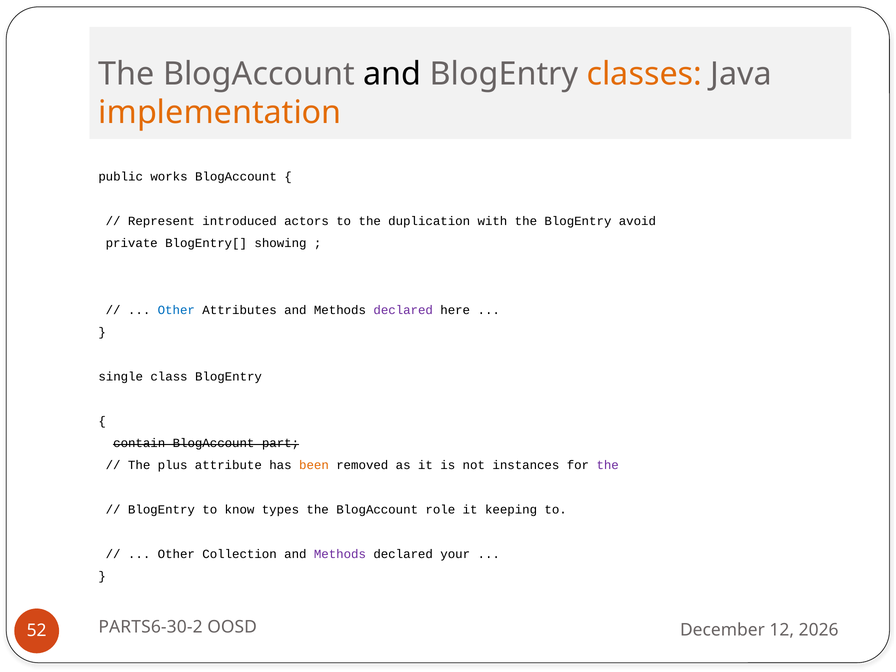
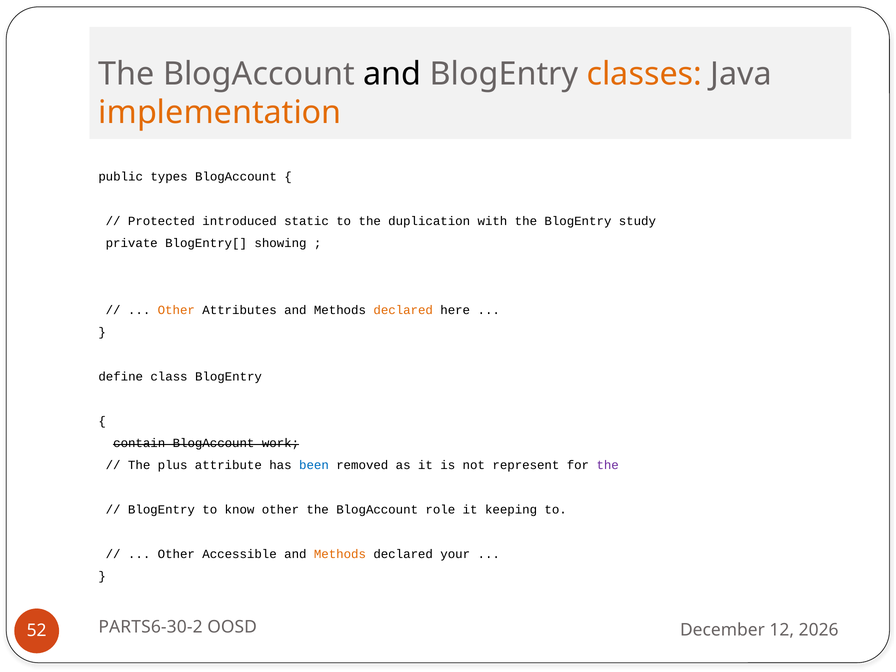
works: works -> types
Represent: Represent -> Protected
actors: actors -> static
avoid: avoid -> study
Other at (176, 310) colour: blue -> orange
declared at (403, 310) colour: purple -> orange
single: single -> define
part: part -> work
been colour: orange -> blue
instances: instances -> represent
know types: types -> other
Collection: Collection -> Accessible
Methods at (340, 554) colour: purple -> orange
